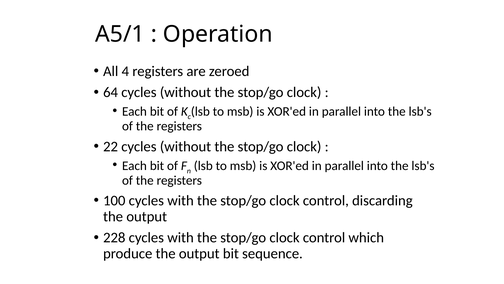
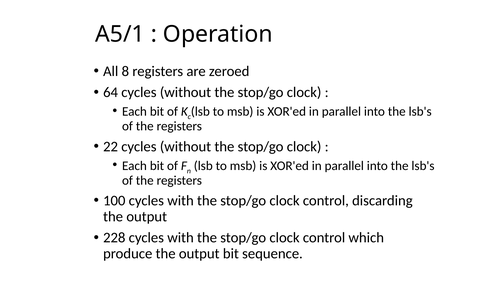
4: 4 -> 8
